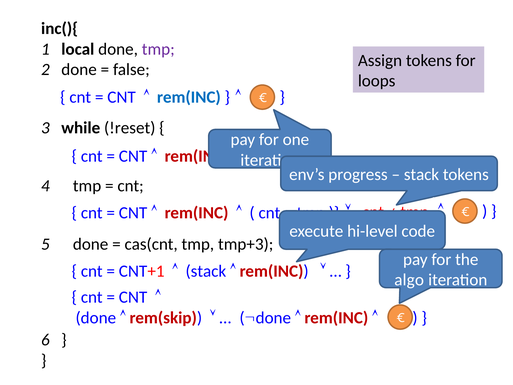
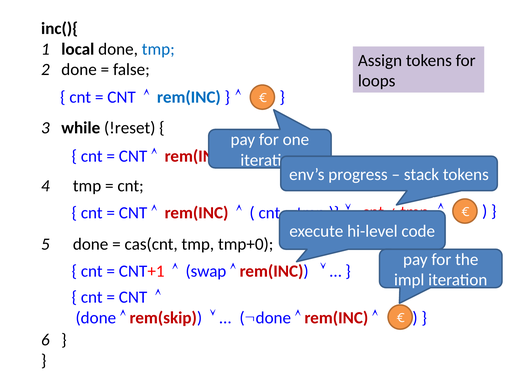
tmp at (158, 49) colour: purple -> blue
tmp+3: tmp+3 -> tmp+0
stack at (206, 271): stack -> swap
algo: algo -> impl
